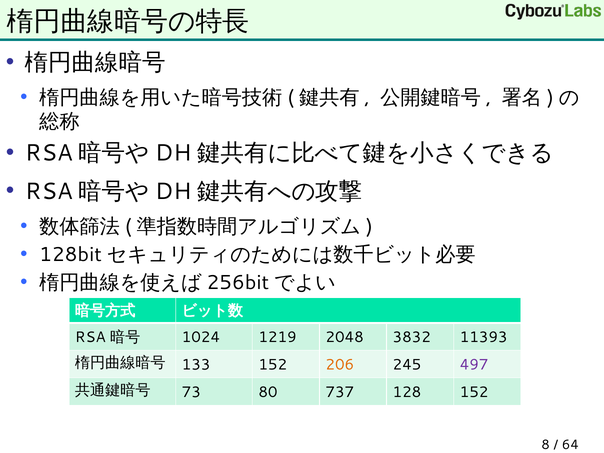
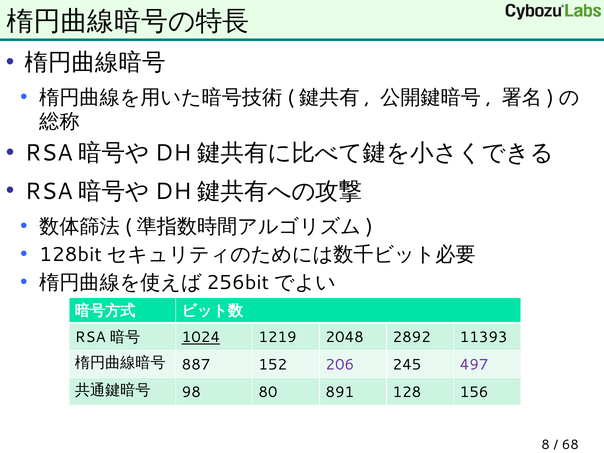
1024 underline: none -> present
3832: 3832 -> 2892
133: 133 -> 887
206 colour: orange -> purple
73: 73 -> 98
737: 737 -> 891
128 152: 152 -> 156
64: 64 -> 68
